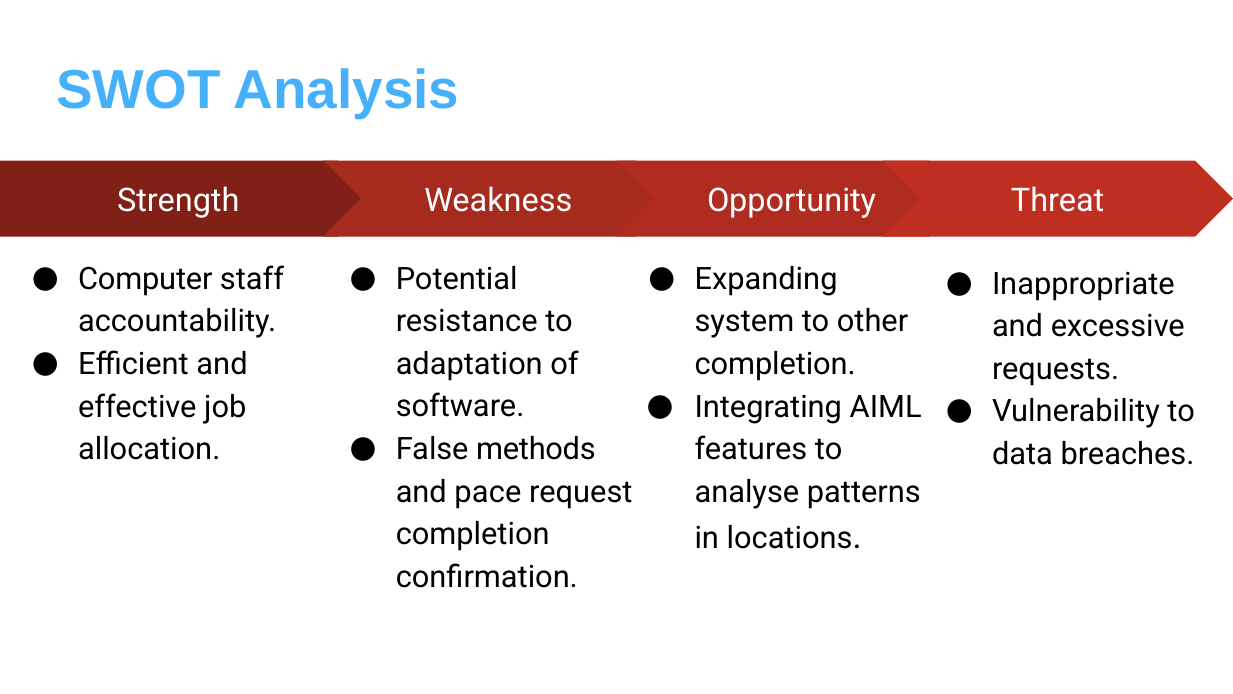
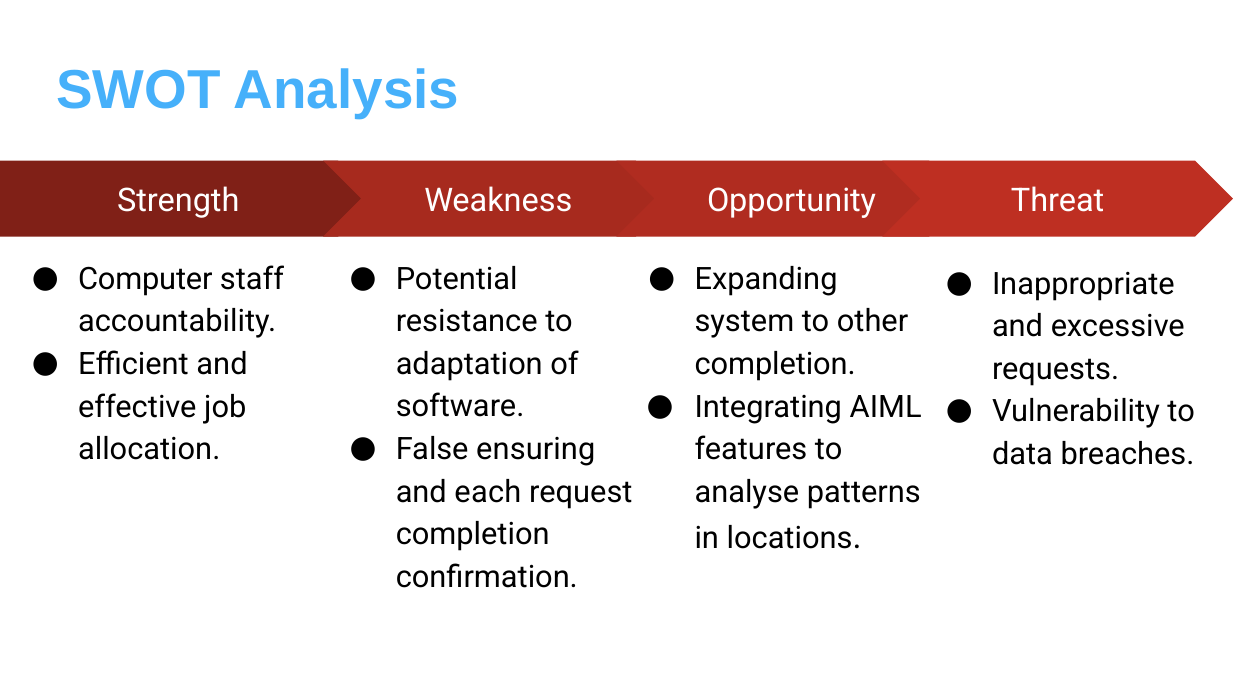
methods: methods -> ensuring
pace: pace -> each
